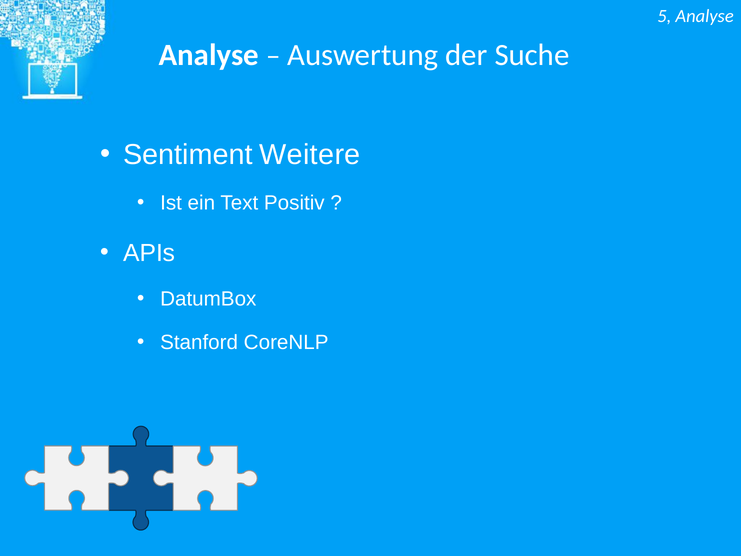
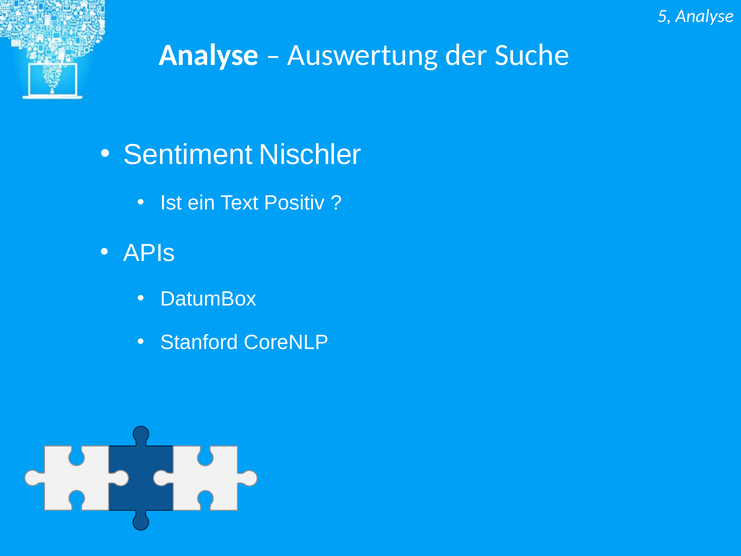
Weitere: Weitere -> Nischler
